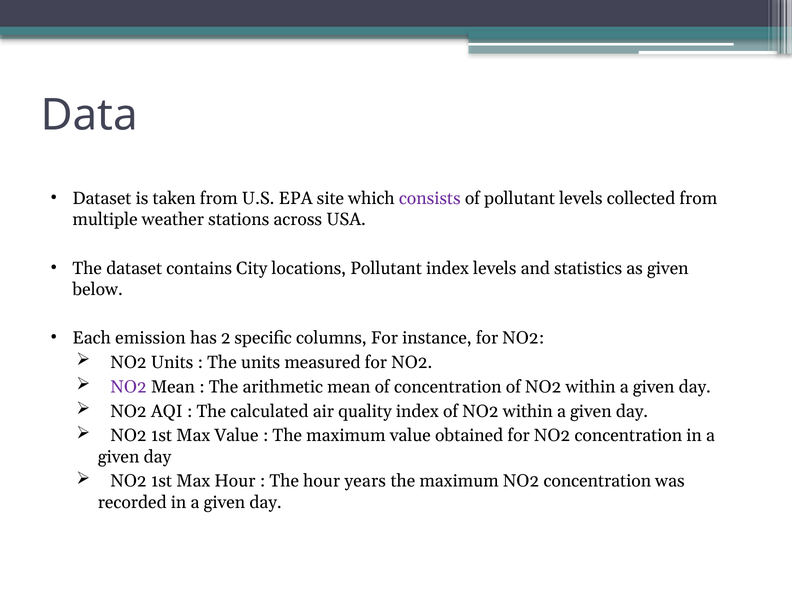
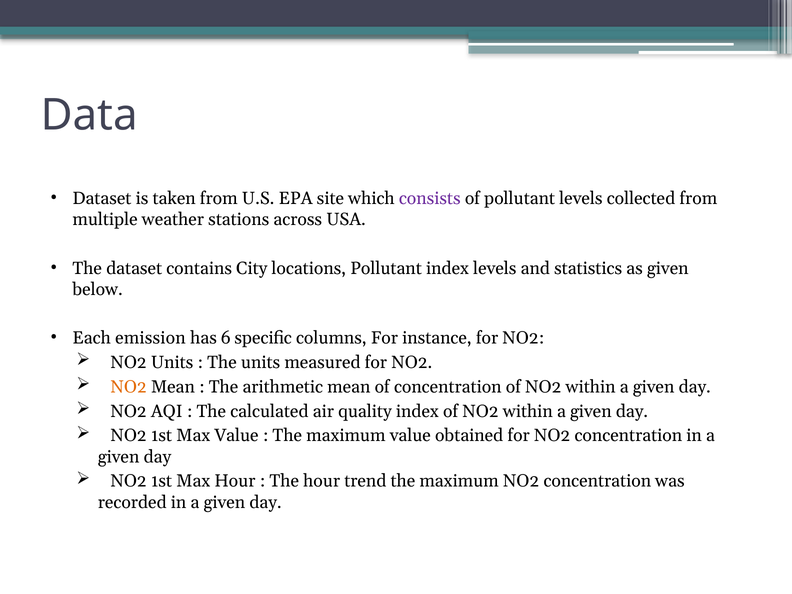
2: 2 -> 6
NO2 at (129, 387) colour: purple -> orange
years: years -> trend
